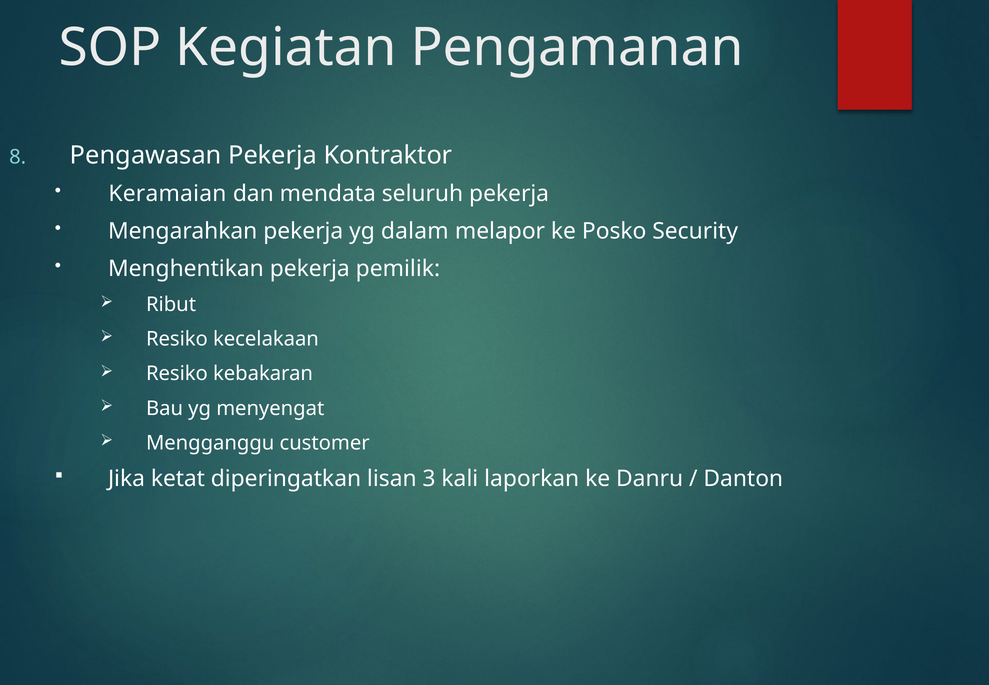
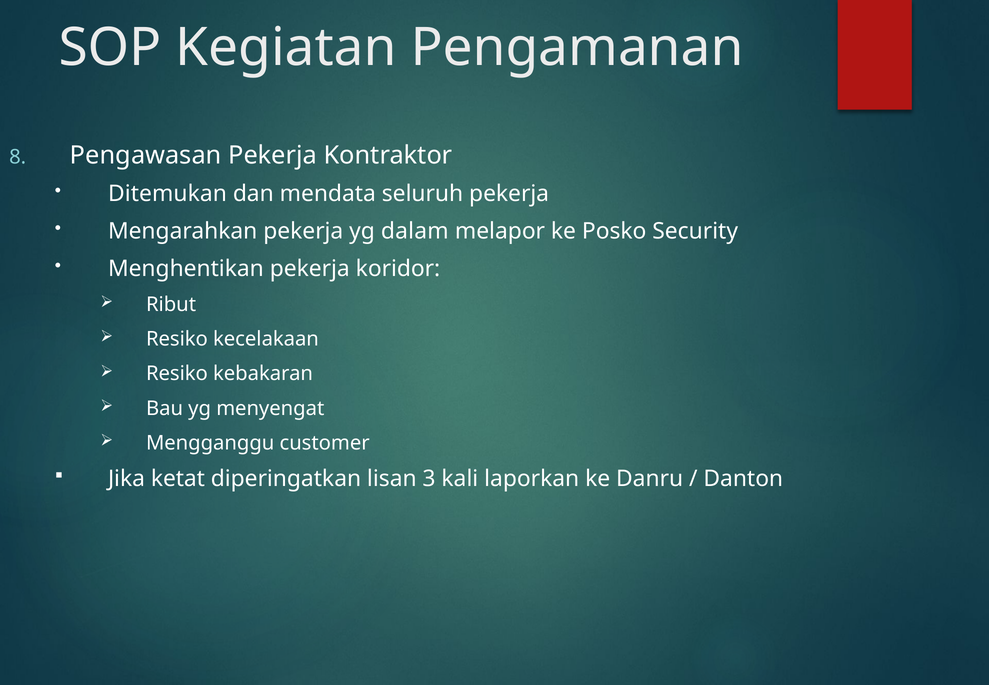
Keramaian: Keramaian -> Ditemukan
pemilik: pemilik -> koridor
